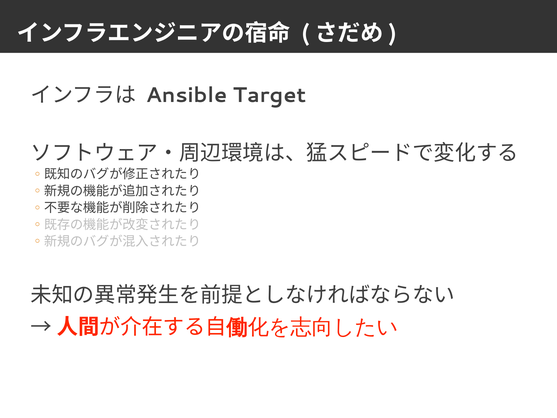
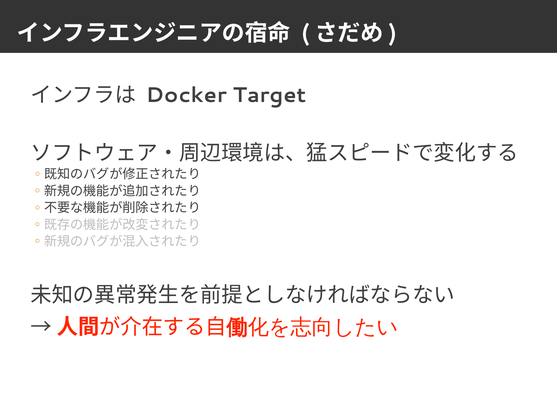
Ansible: Ansible -> Docker
